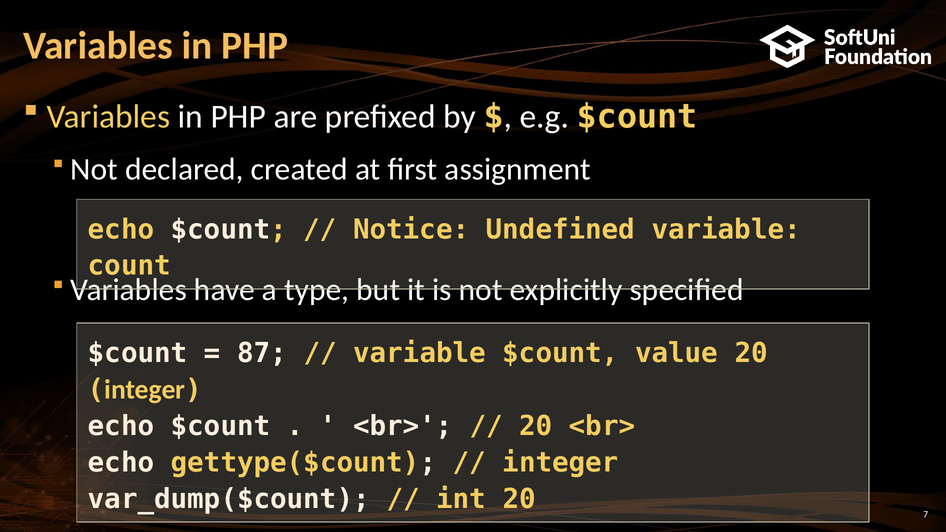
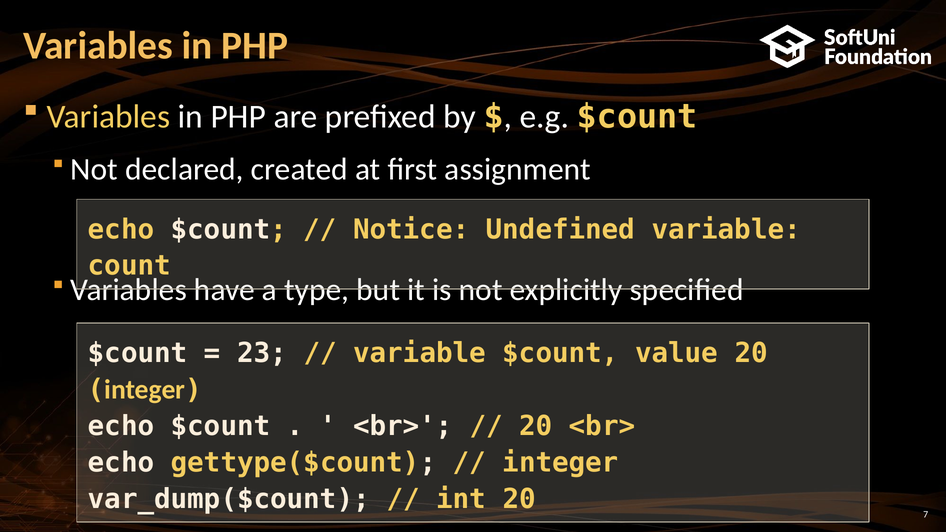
87: 87 -> 23
